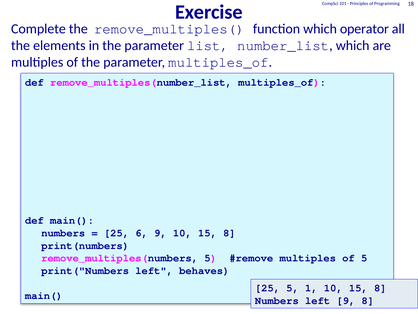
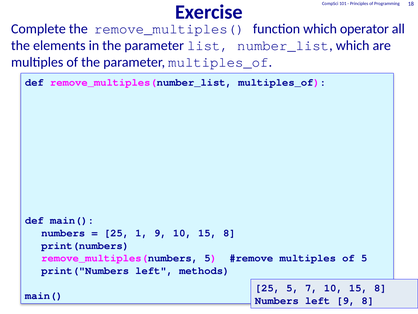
6: 6 -> 1
behaves: behaves -> methods
1: 1 -> 7
